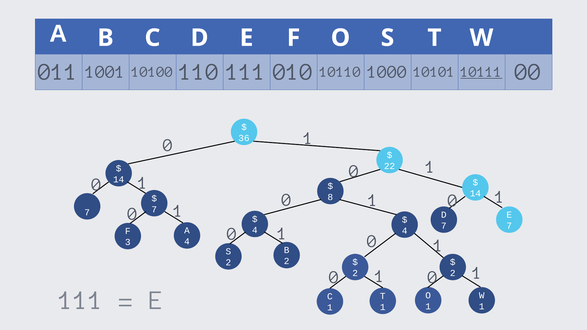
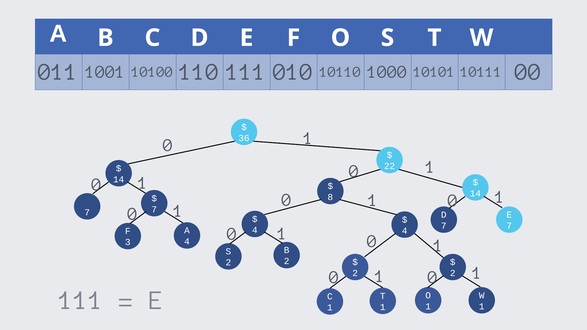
10111 underline: present -> none
